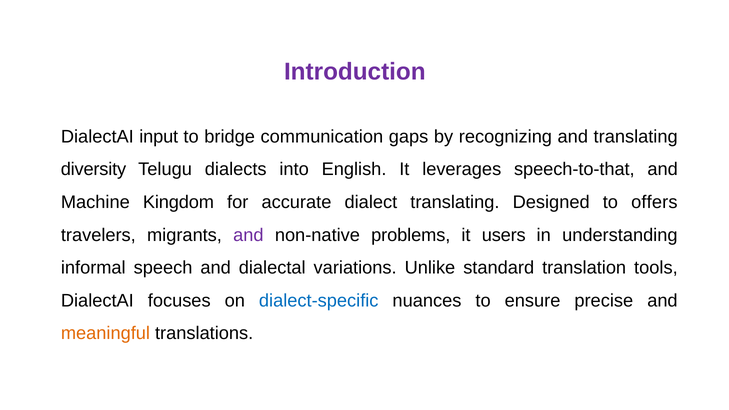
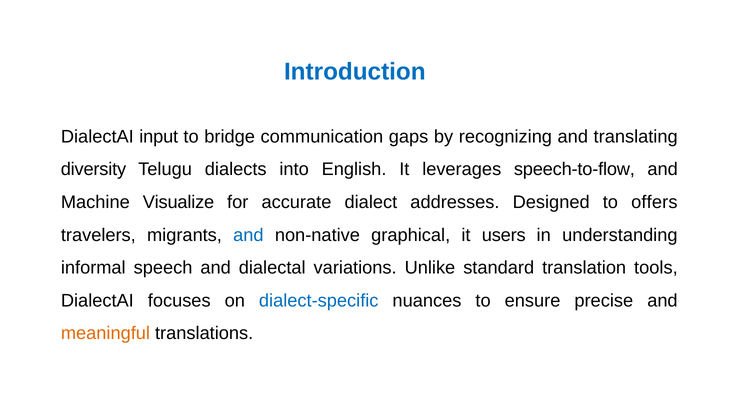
Introduction colour: purple -> blue
speech-to-that: speech-to-that -> speech-to-flow
Kingdom: Kingdom -> Visualize
dialect translating: translating -> addresses
and at (248, 235) colour: purple -> blue
problems: problems -> graphical
